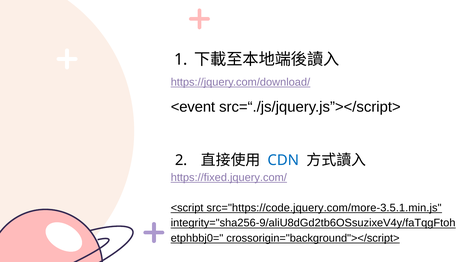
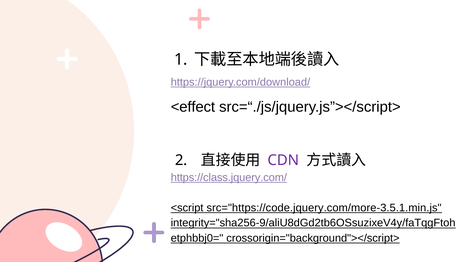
<event: <event -> <effect
CDN colour: blue -> purple
https://fixed.jquery.com/: https://fixed.jquery.com/ -> https://class.jquery.com/
